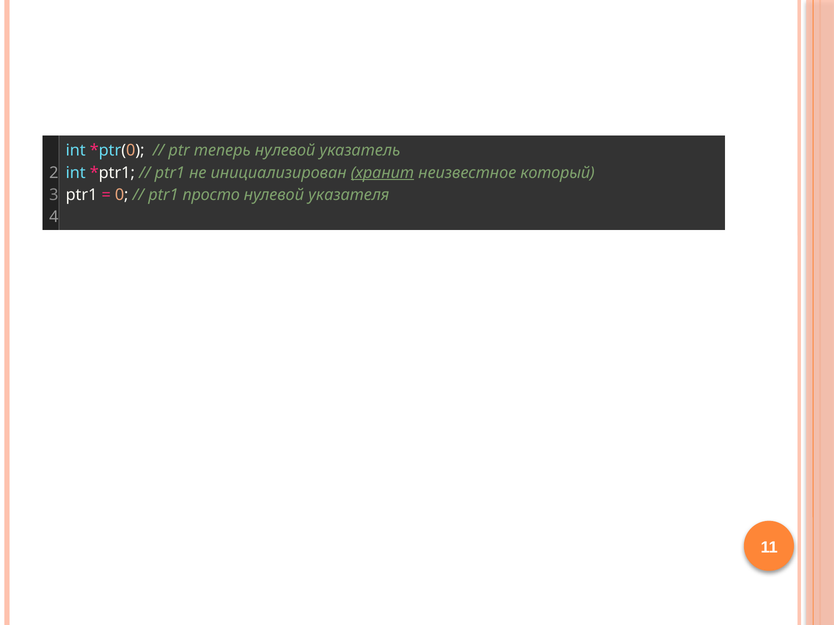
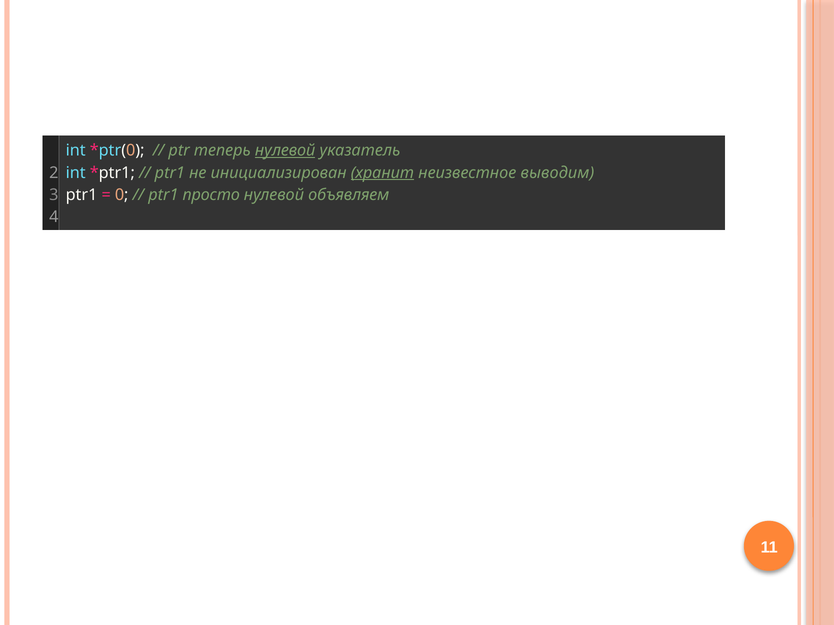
нулевой at (285, 151) underline: none -> present
который: который -> выводим
указателя: указателя -> объявляем
